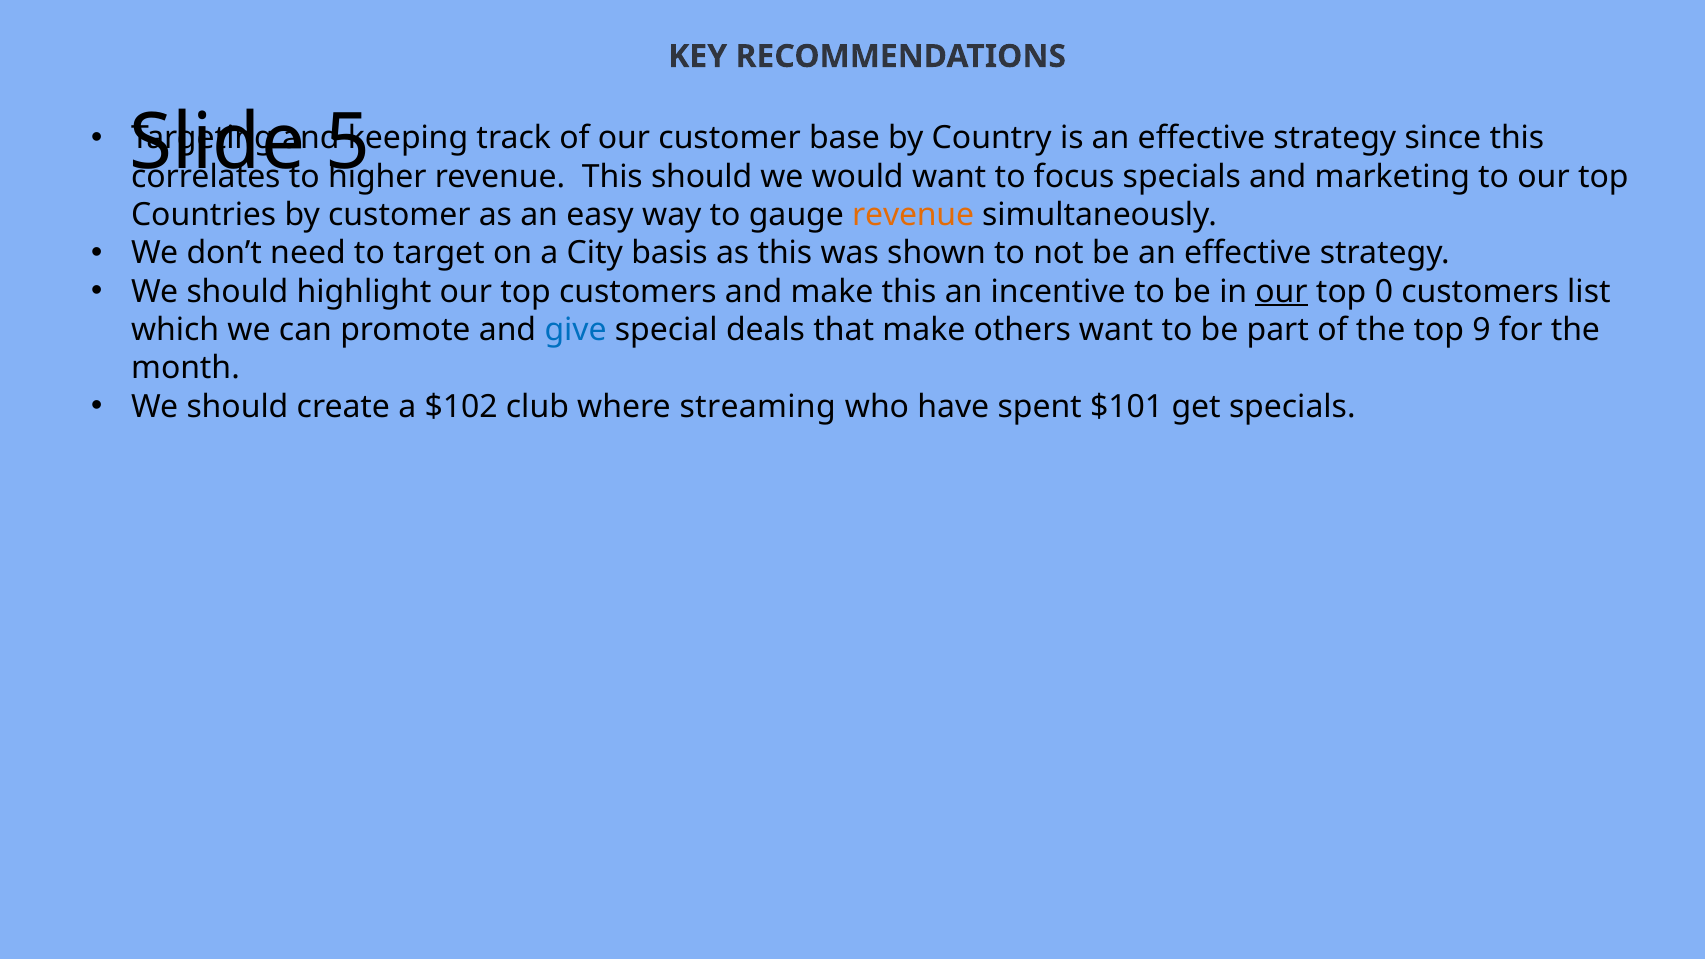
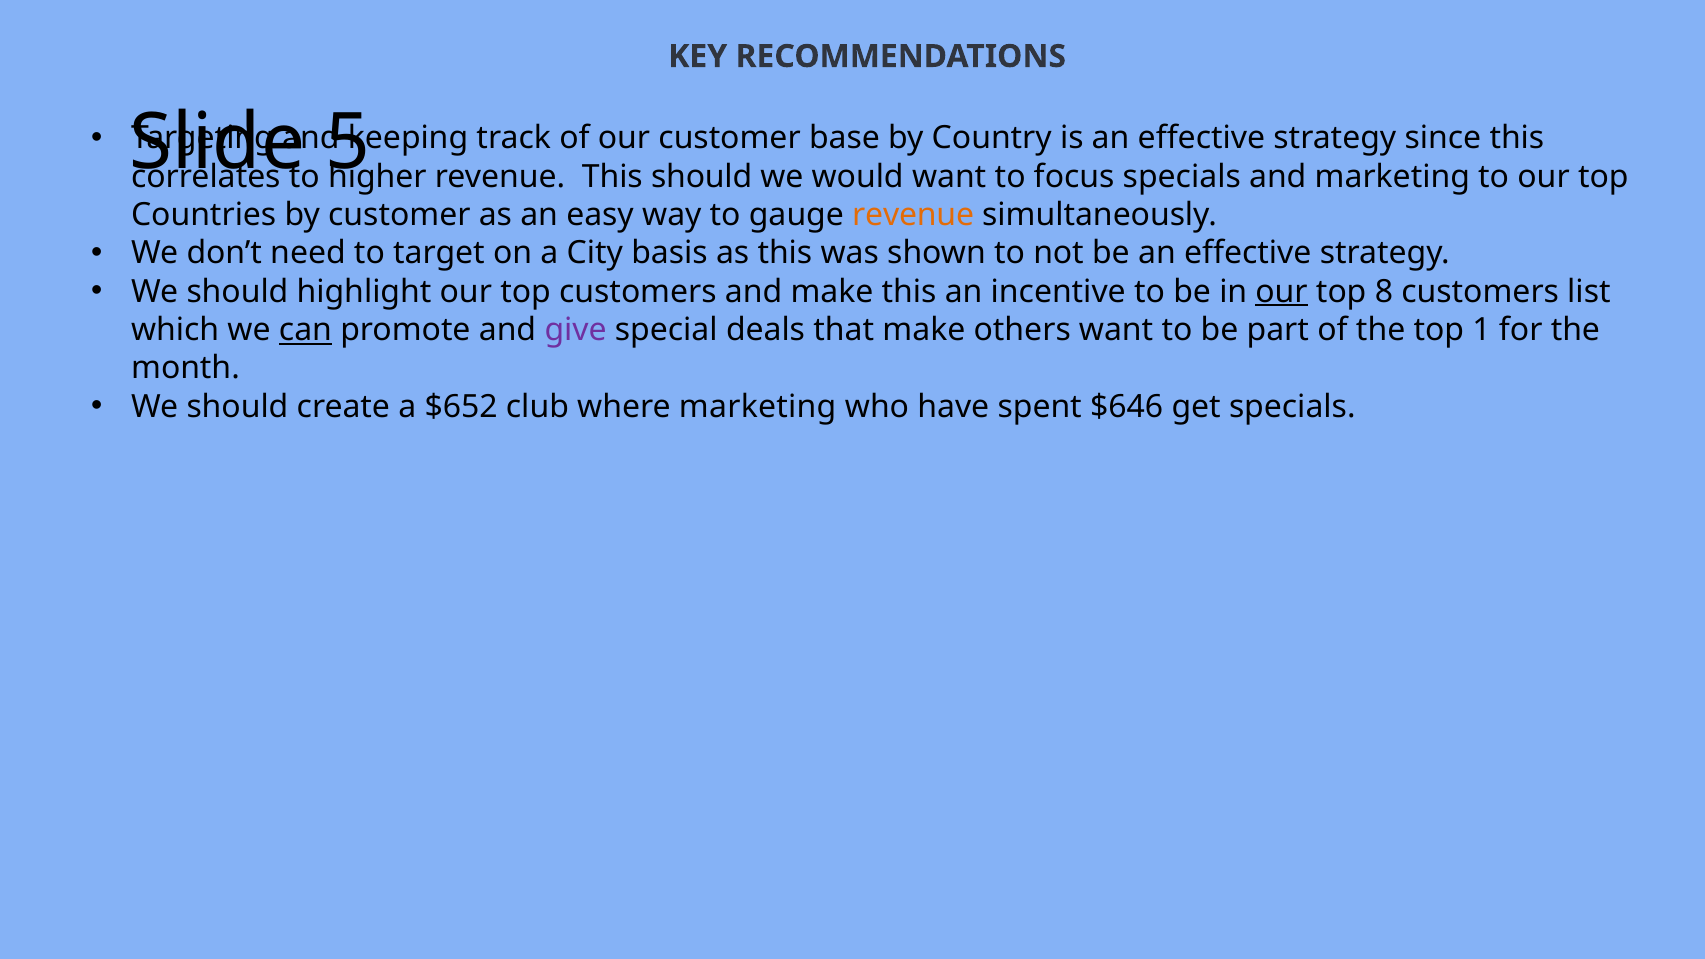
0: 0 -> 8
can underline: none -> present
give colour: blue -> purple
9: 9 -> 1
$102: $102 -> $652
where streaming: streaming -> marketing
$101: $101 -> $646
